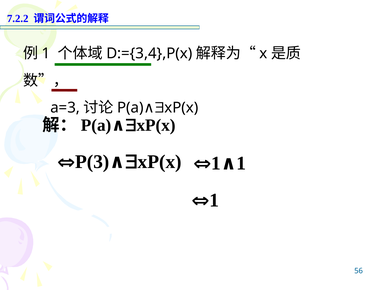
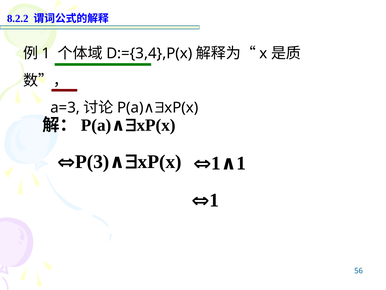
7.2.2: 7.2.2 -> 8.2.2
